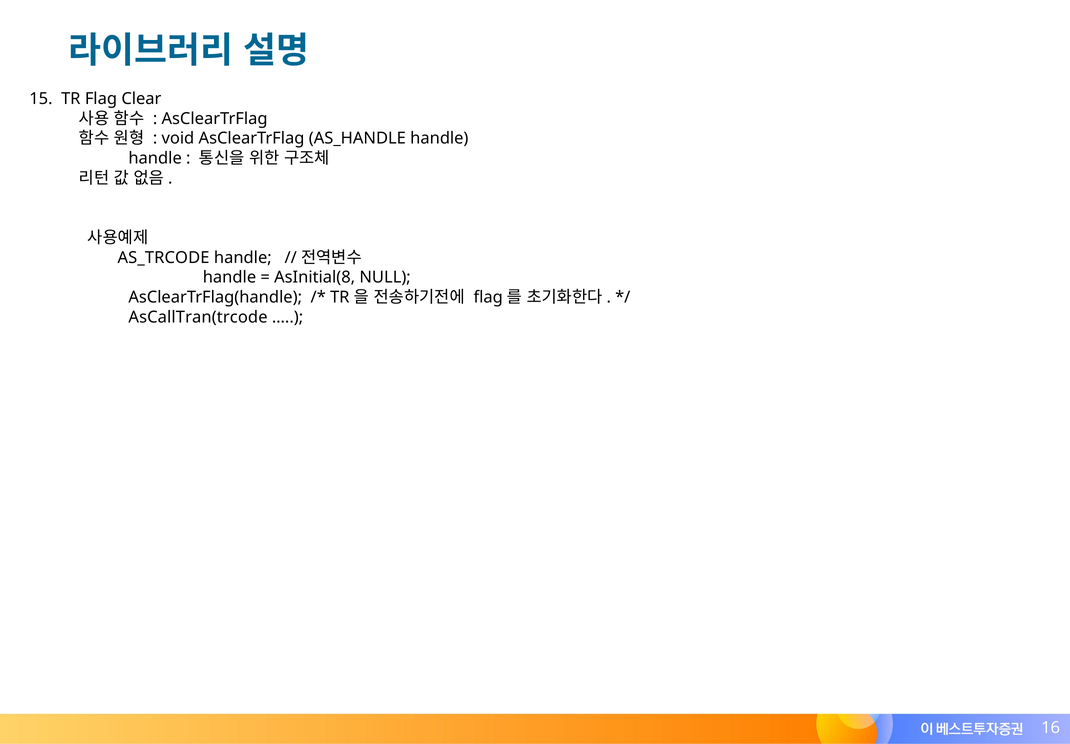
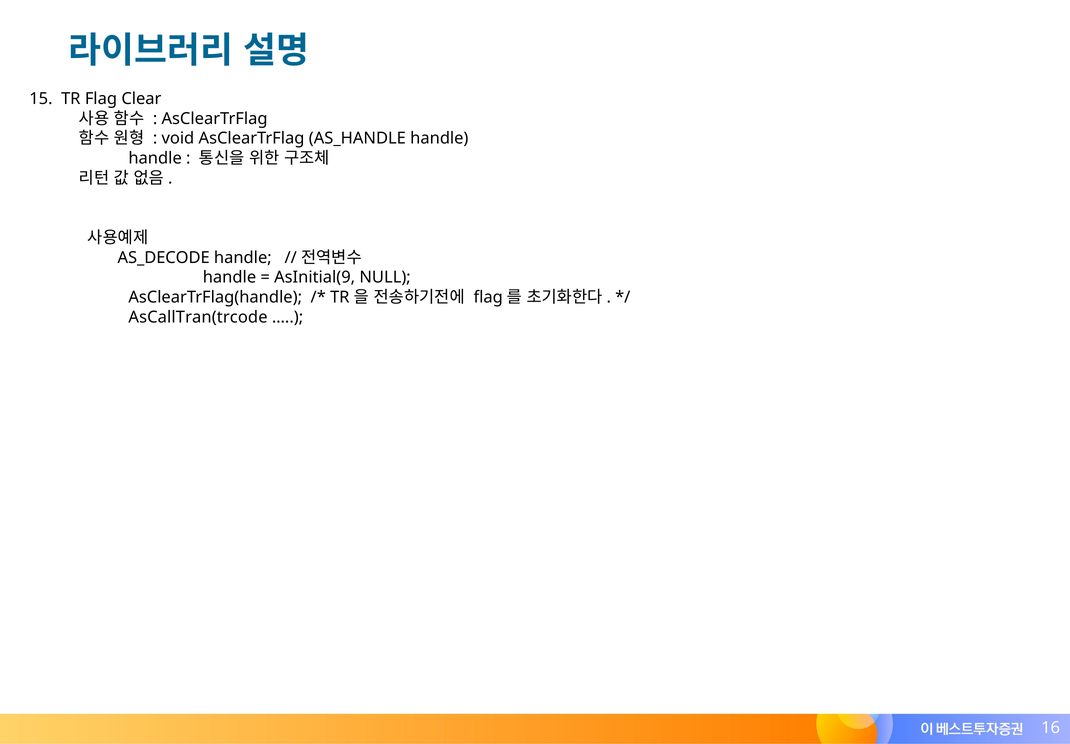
AS_TRCODE: AS_TRCODE -> AS_DECODE
AsInitial(8: AsInitial(8 -> AsInitial(9
